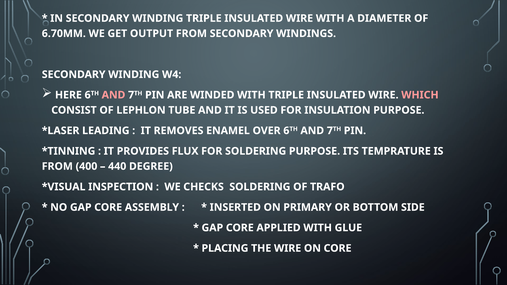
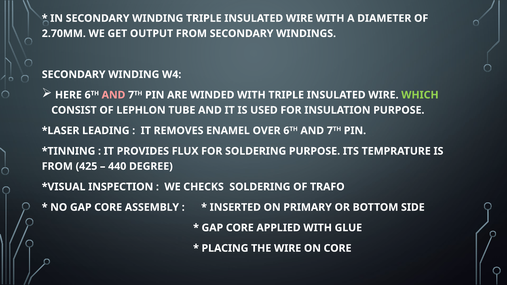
6.70MM: 6.70MM -> 2.70MM
WHICH colour: pink -> light green
400: 400 -> 425
